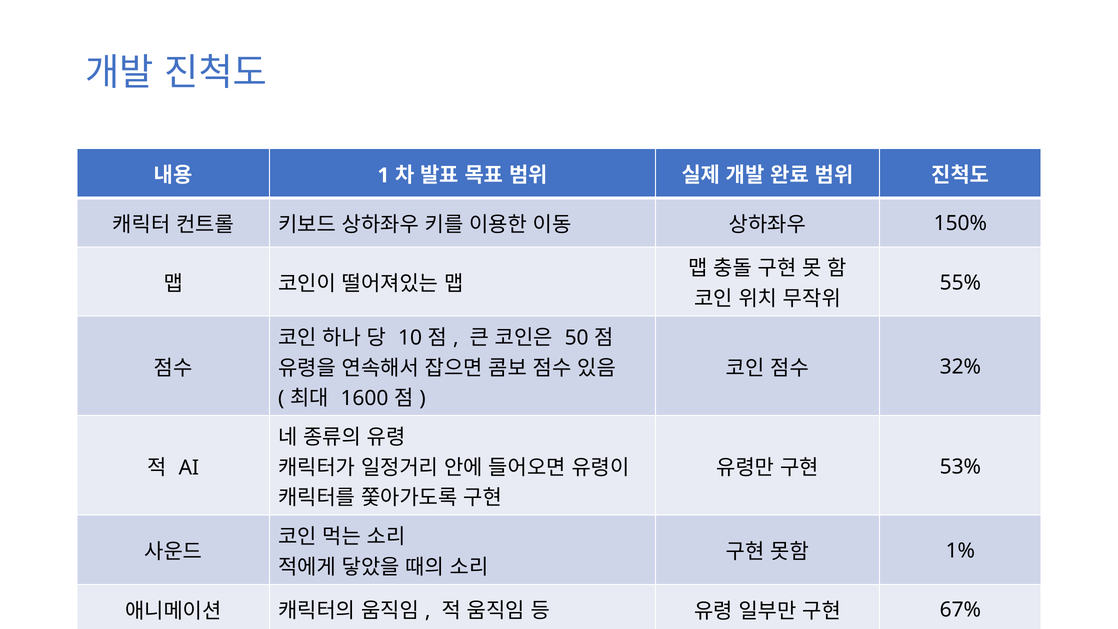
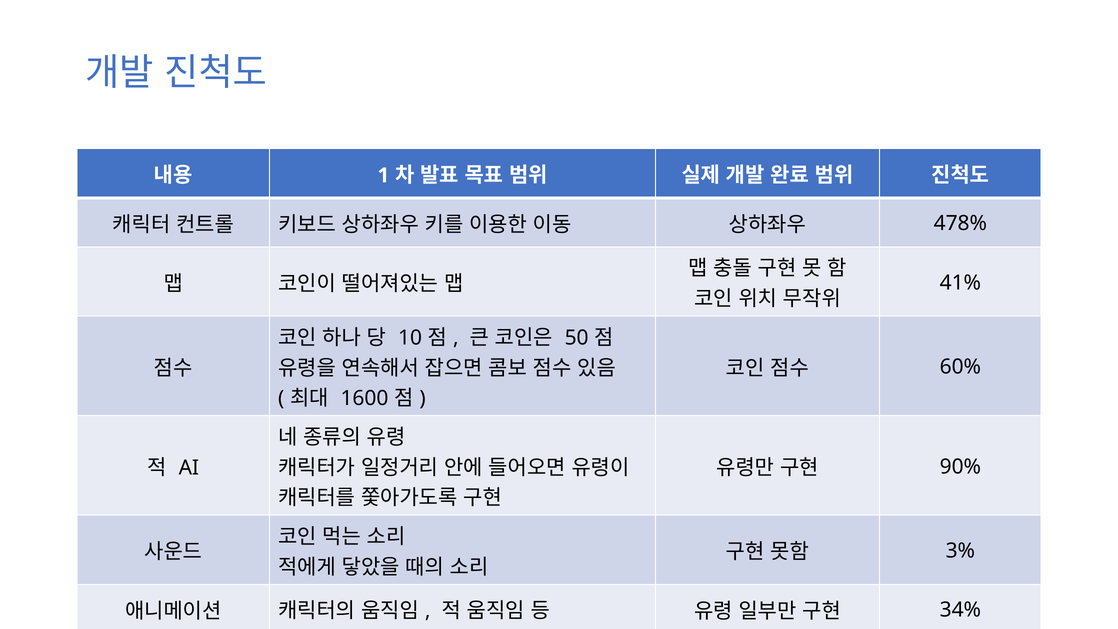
150%: 150% -> 478%
55%: 55% -> 41%
32%: 32% -> 60%
53%: 53% -> 90%
1%: 1% -> 3%
67%: 67% -> 34%
